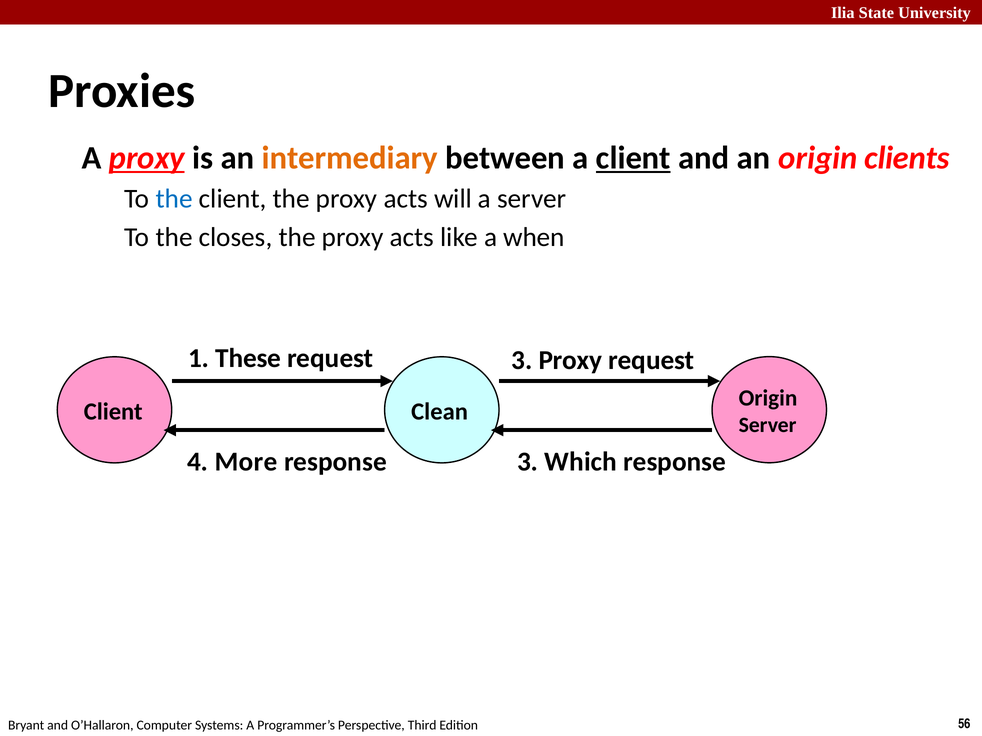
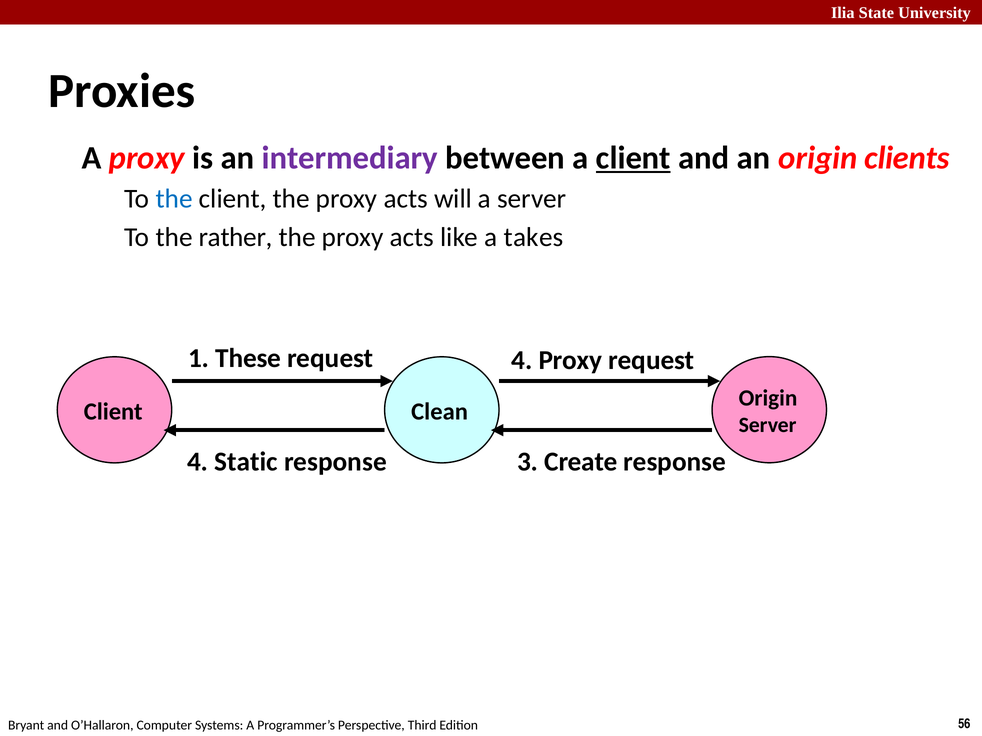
proxy at (147, 158) underline: present -> none
intermediary colour: orange -> purple
closes: closes -> rather
when: when -> takes
3 at (522, 360): 3 -> 4
More: More -> Static
Which: Which -> Create
